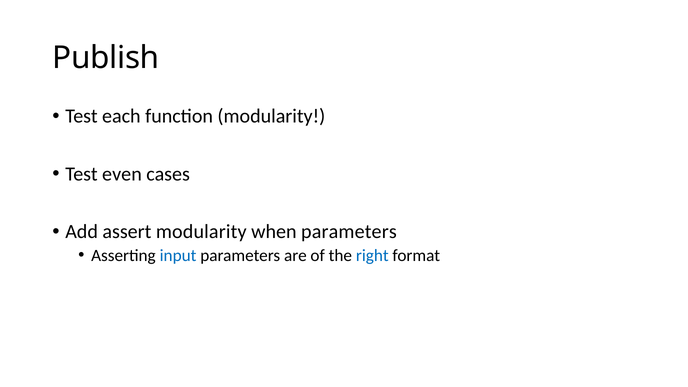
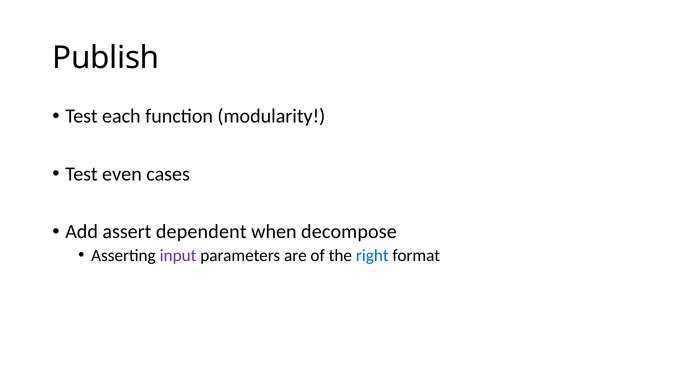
assert modularity: modularity -> dependent
when parameters: parameters -> decompose
input colour: blue -> purple
